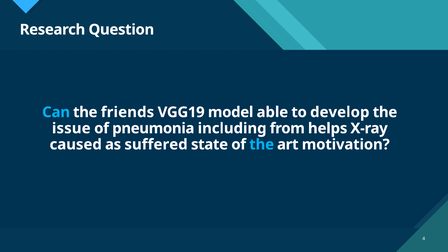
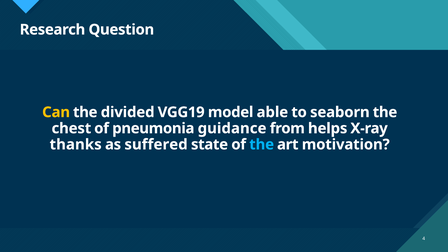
Can colour: light blue -> yellow
friends: friends -> divided
develop: develop -> seaborn
issue: issue -> chest
including: including -> guidance
caused: caused -> thanks
